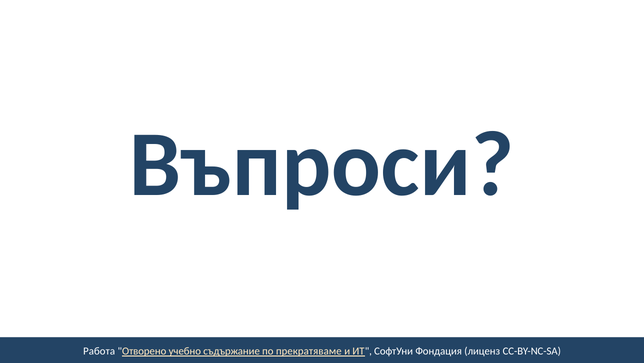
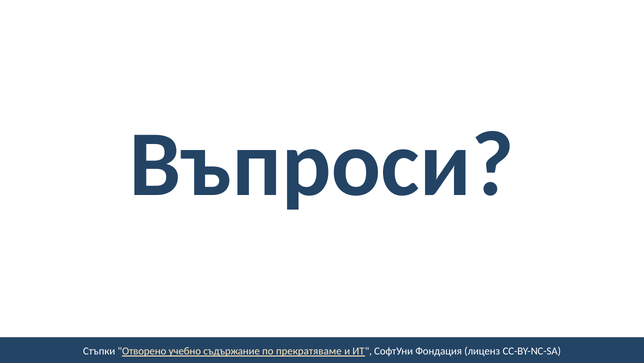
Работа: Работа -> Стъпки
